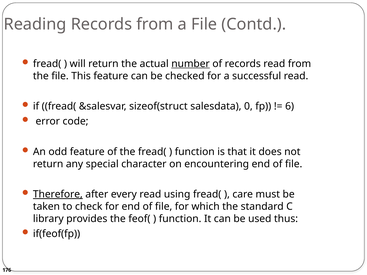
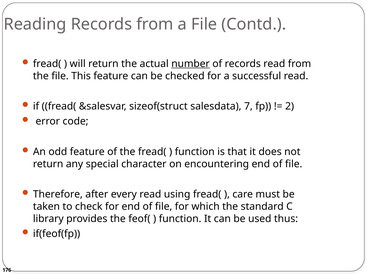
0: 0 -> 7
6: 6 -> 2
Therefore underline: present -> none
